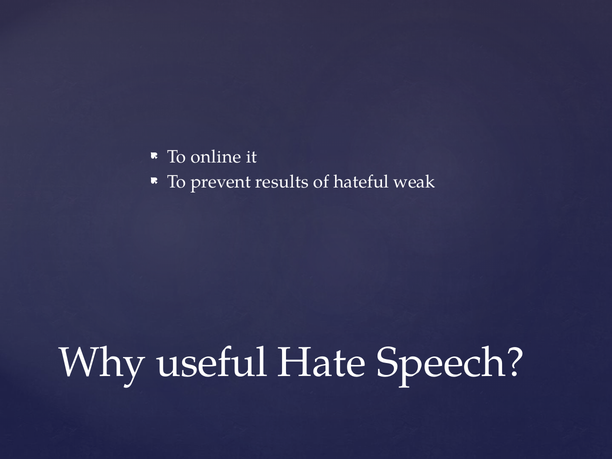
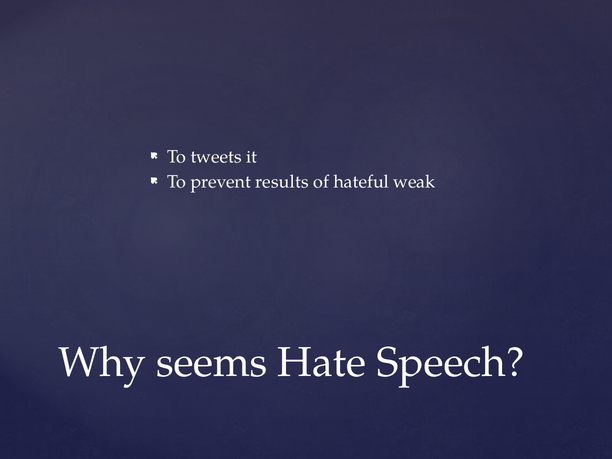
online: online -> tweets
useful: useful -> seems
